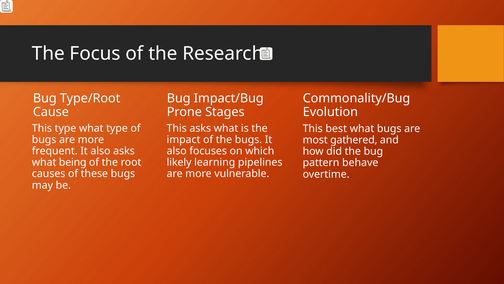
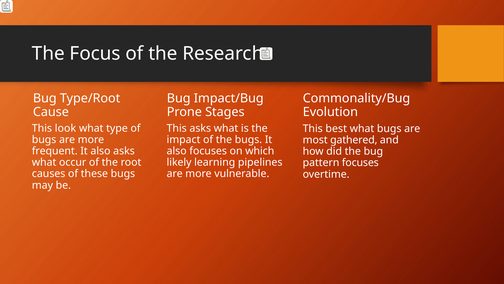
This type: type -> look
being: being -> occur
pattern behave: behave -> focuses
